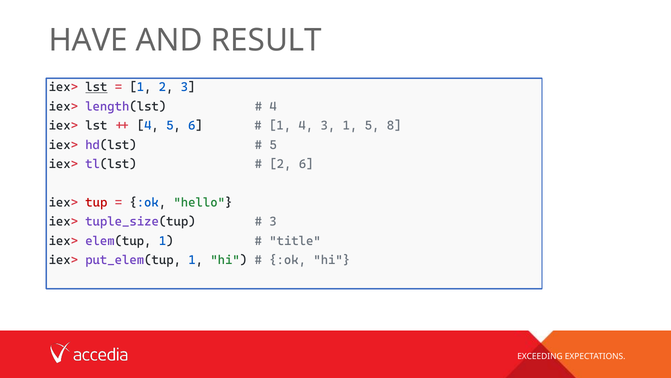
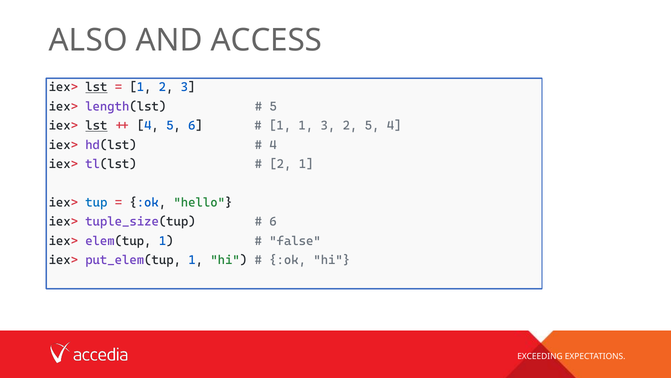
HAVE: HAVE -> ALSO
RESULT: RESULT -> ACCESS
4 at (273, 106): 4 -> 5
lst at (96, 126) underline: none -> present
1 4: 4 -> 1
3 1: 1 -> 2
5 8: 8 -> 4
5 at (273, 145): 5 -> 4
2 6: 6 -> 1
tup colour: red -> blue
3 at (273, 221): 3 -> 6
title: title -> false
